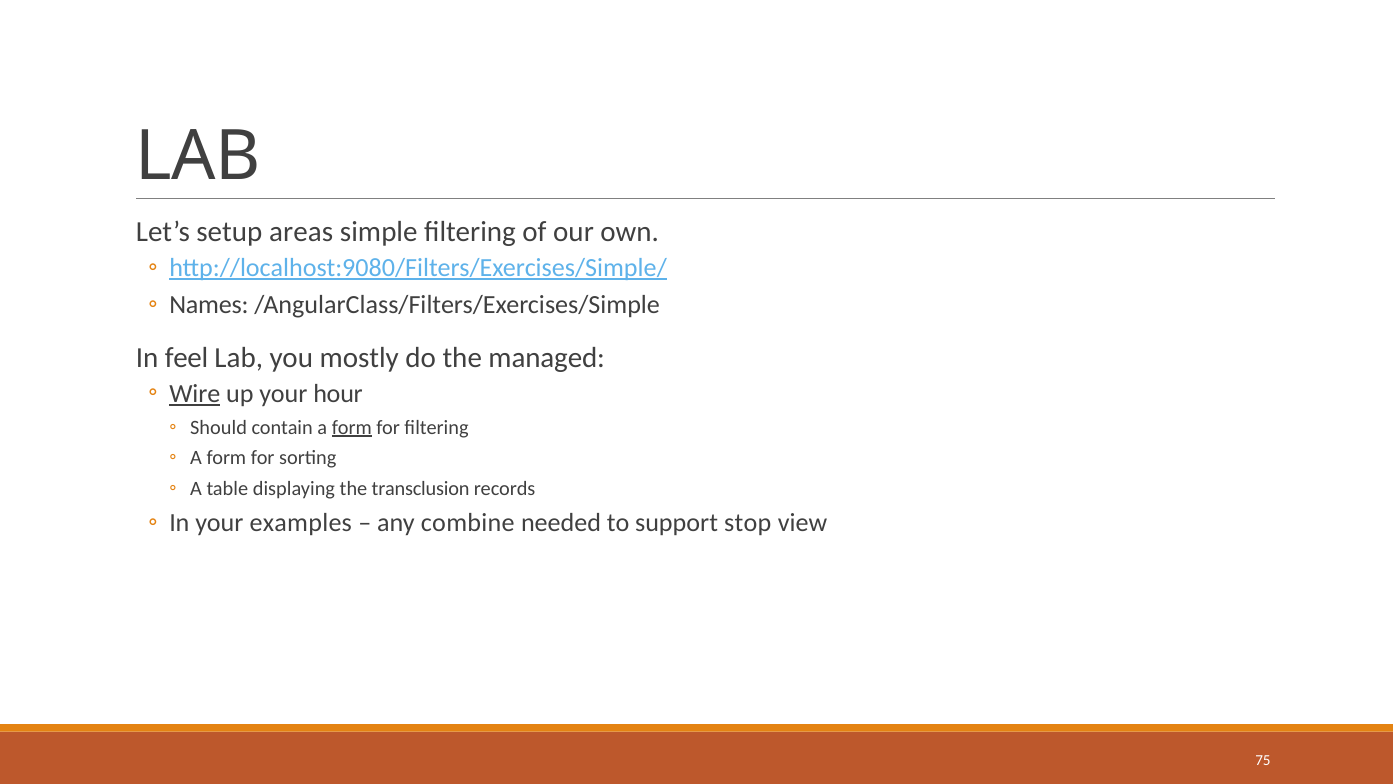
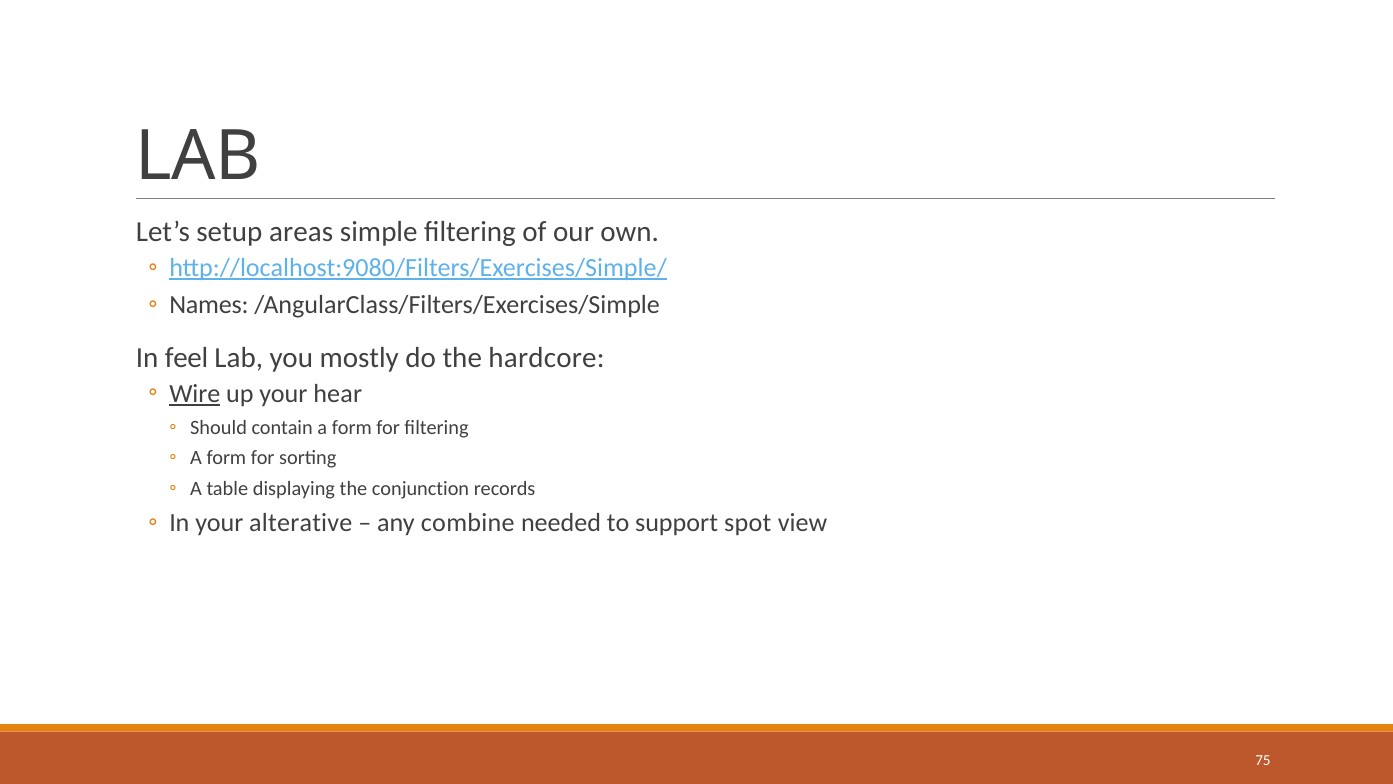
managed: managed -> hardcore
hour: hour -> hear
form at (352, 427) underline: present -> none
transclusion: transclusion -> conjunction
examples: examples -> alterative
stop: stop -> spot
